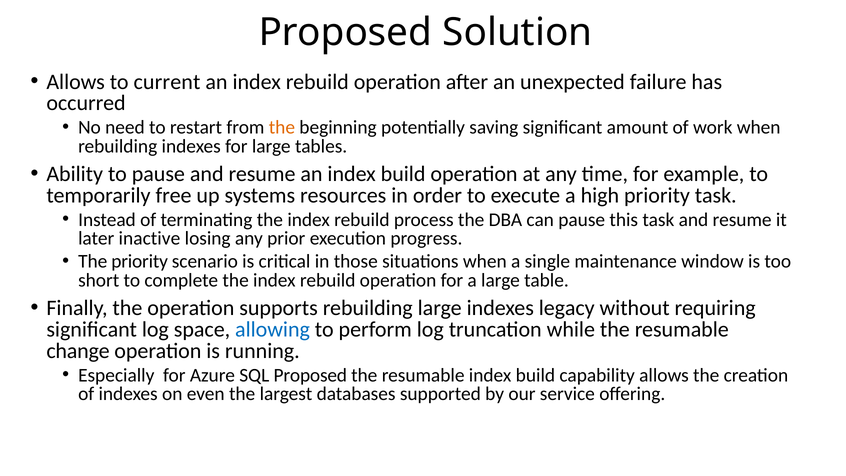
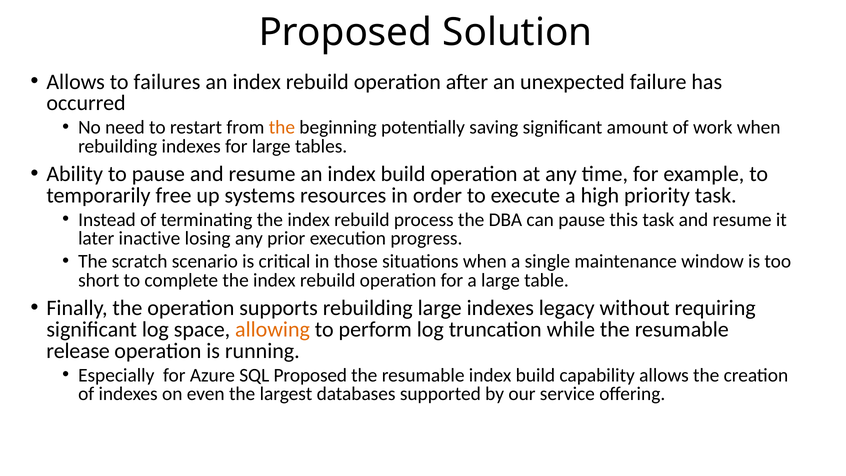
current: current -> failures
The priority: priority -> scratch
allowing colour: blue -> orange
change: change -> release
